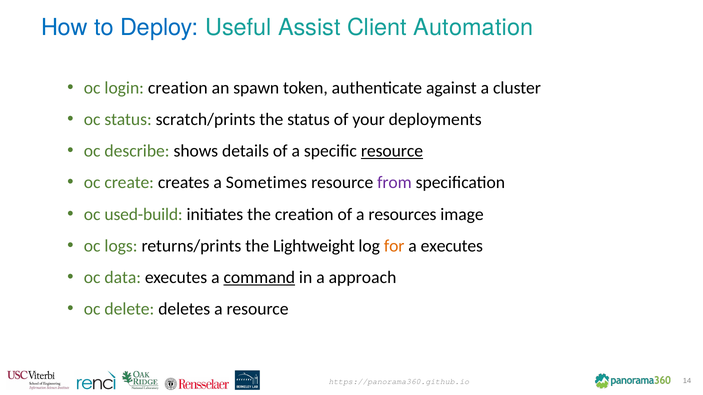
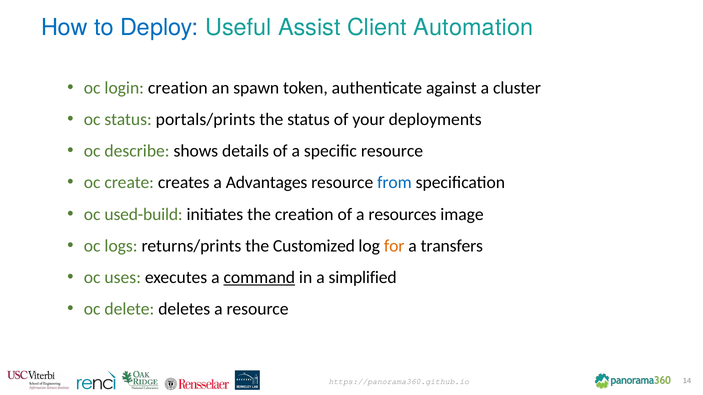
scratch/prints: scratch/prints -> portals/prints
resource at (392, 151) underline: present -> none
Sometimes: Sometimes -> Advantages
from colour: purple -> blue
Lightweight: Lightweight -> Customized
a executes: executes -> transfers
data: data -> uses
approach: approach -> simplified
